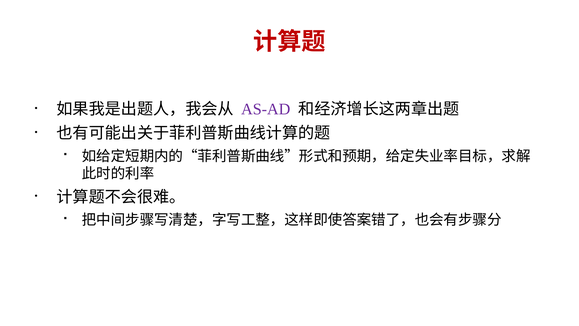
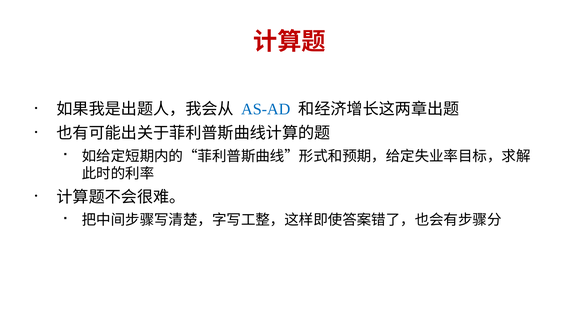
AS-AD colour: purple -> blue
